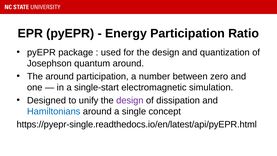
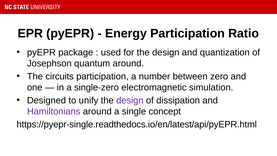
The around: around -> circuits
single-start: single-start -> single-zero
Hamiltonians colour: blue -> purple
